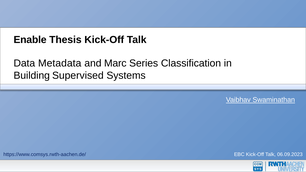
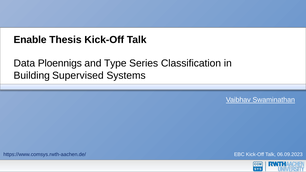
Metadata: Metadata -> Ploennigs
Marc: Marc -> Type
